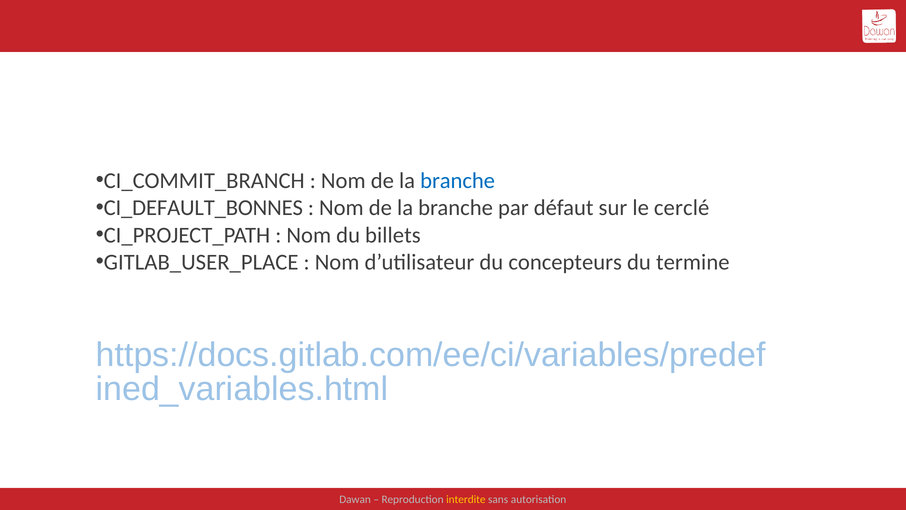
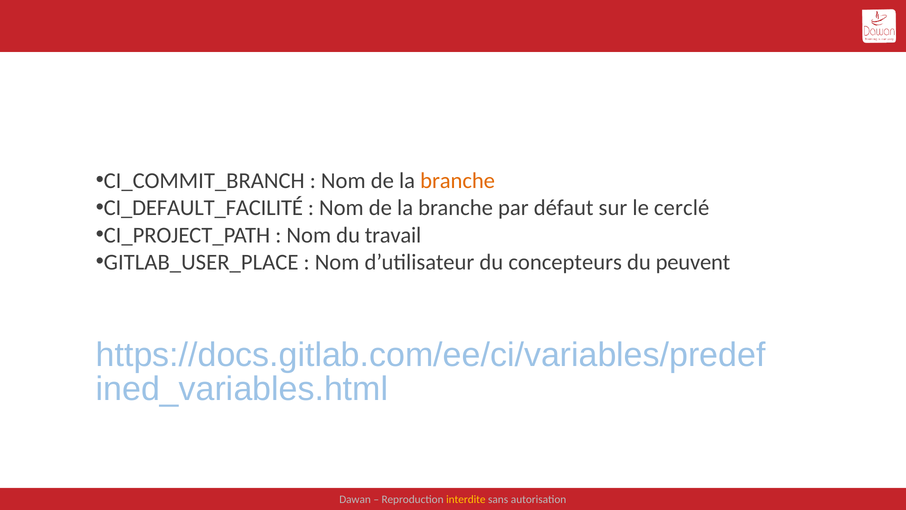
branche at (458, 181) colour: blue -> orange
CI_DEFAULT_BONNES: CI_DEFAULT_BONNES -> CI_DEFAULT_FACILITÉ
billets: billets -> travail
termine: termine -> peuvent
